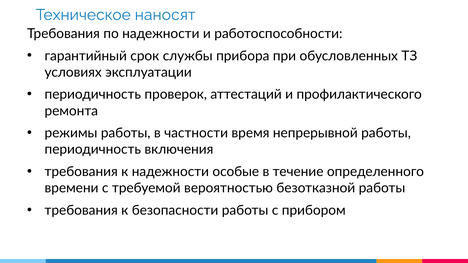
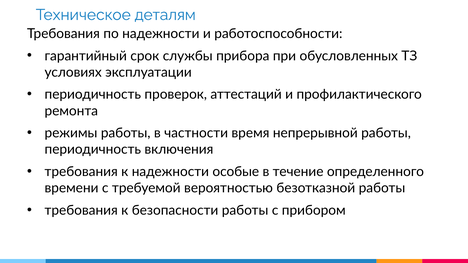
наносят: наносят -> деталям
